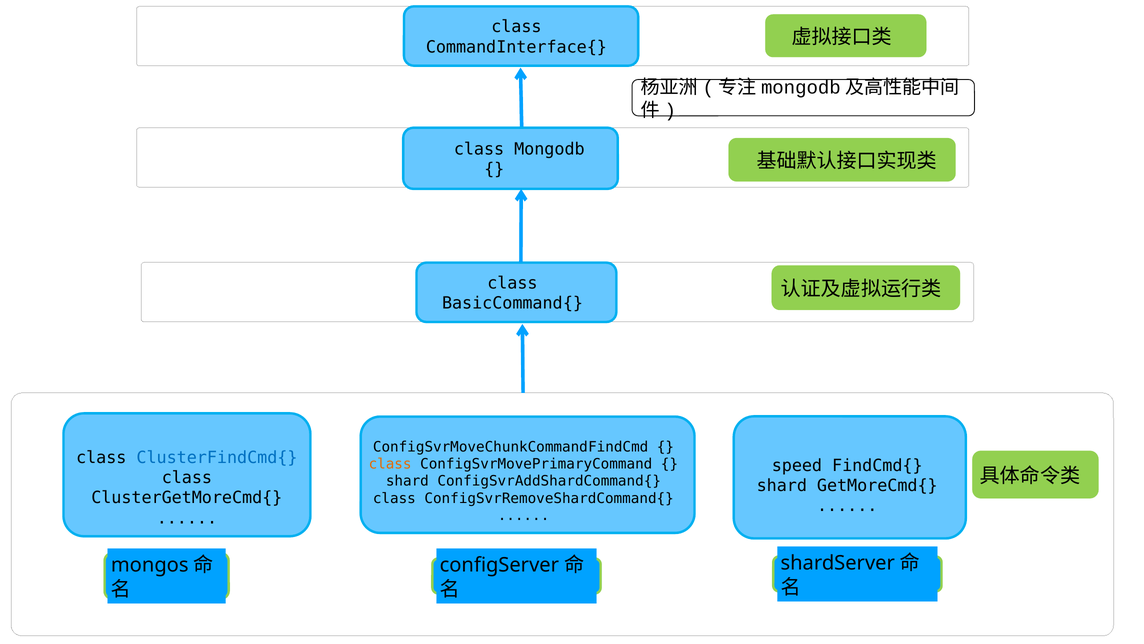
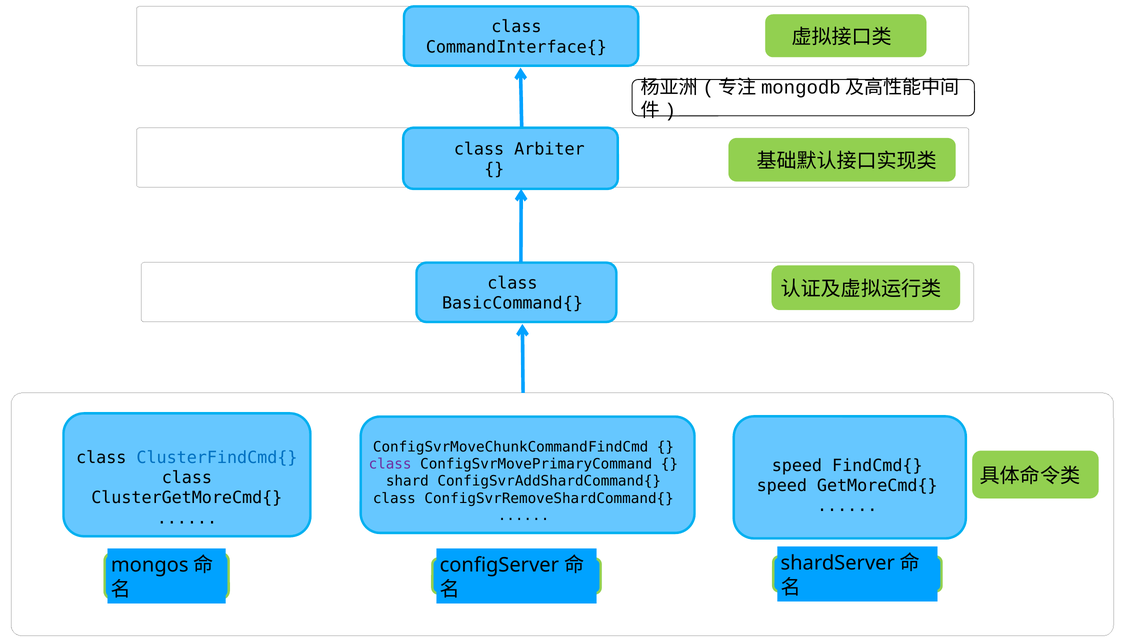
Mongodb: Mongodb -> Arbiter
class at (390, 464) colour: orange -> purple
shard at (782, 485): shard -> speed
